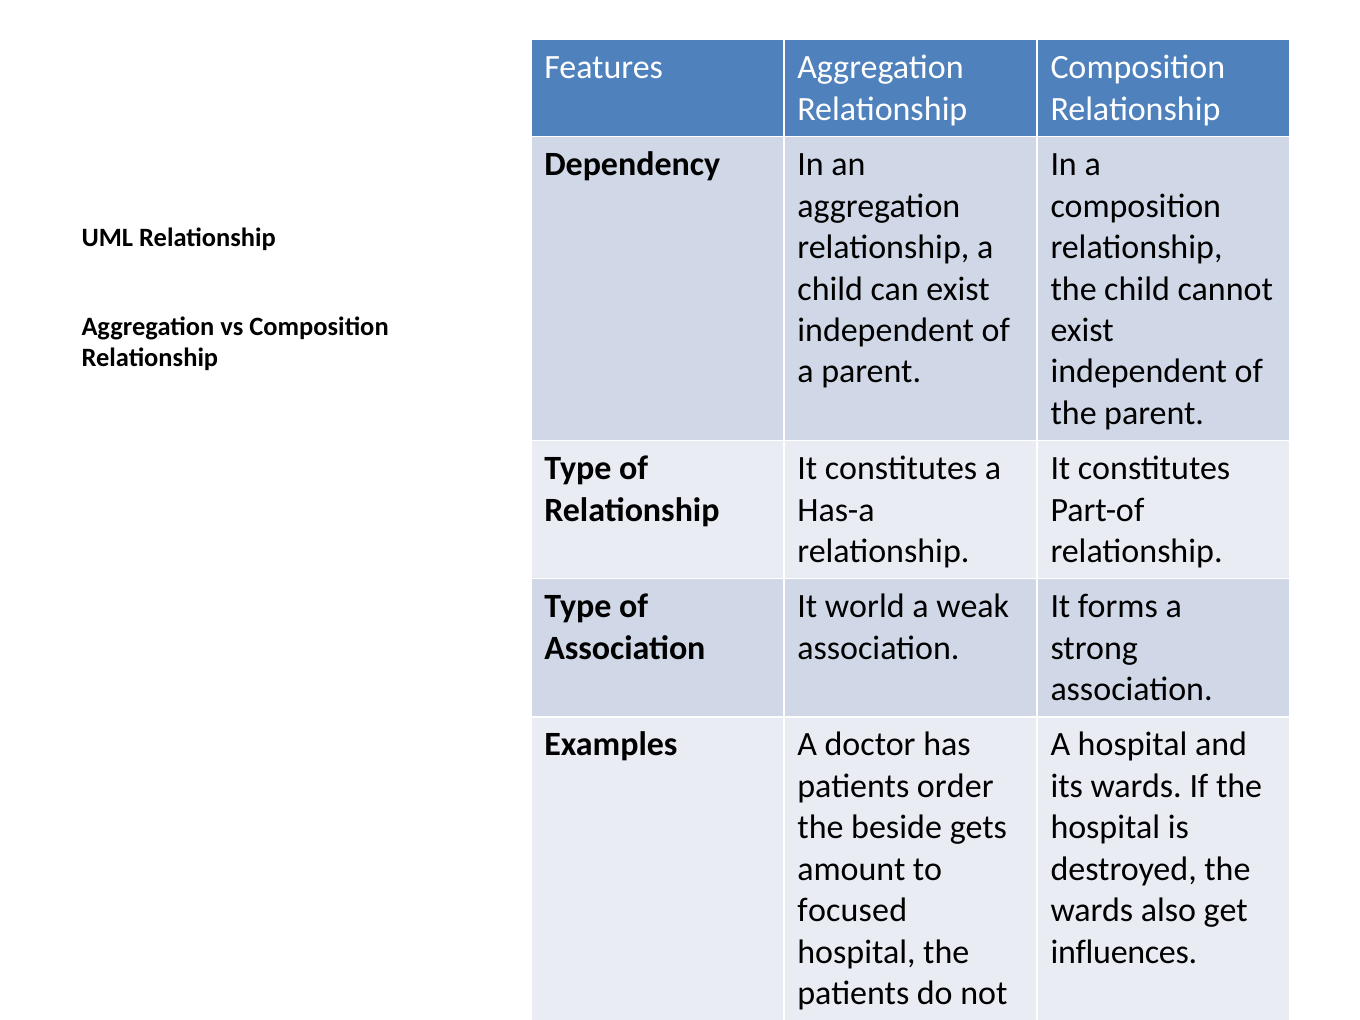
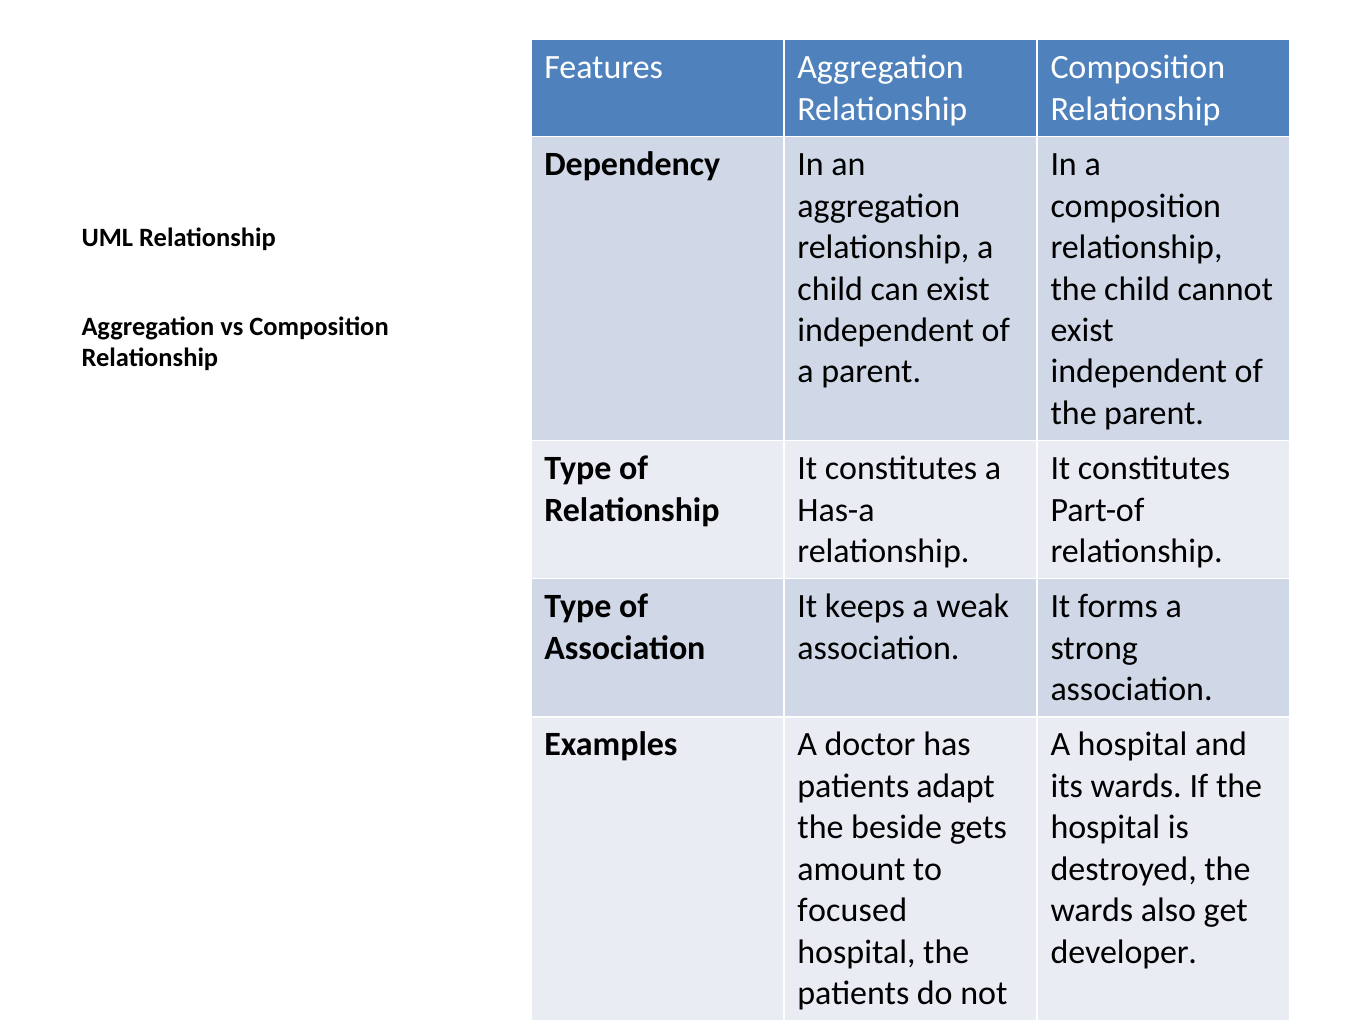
world: world -> keeps
order: order -> adapt
influences: influences -> developer
